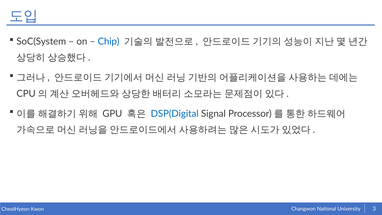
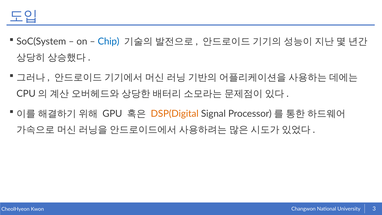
DSP(Digital colour: blue -> orange
